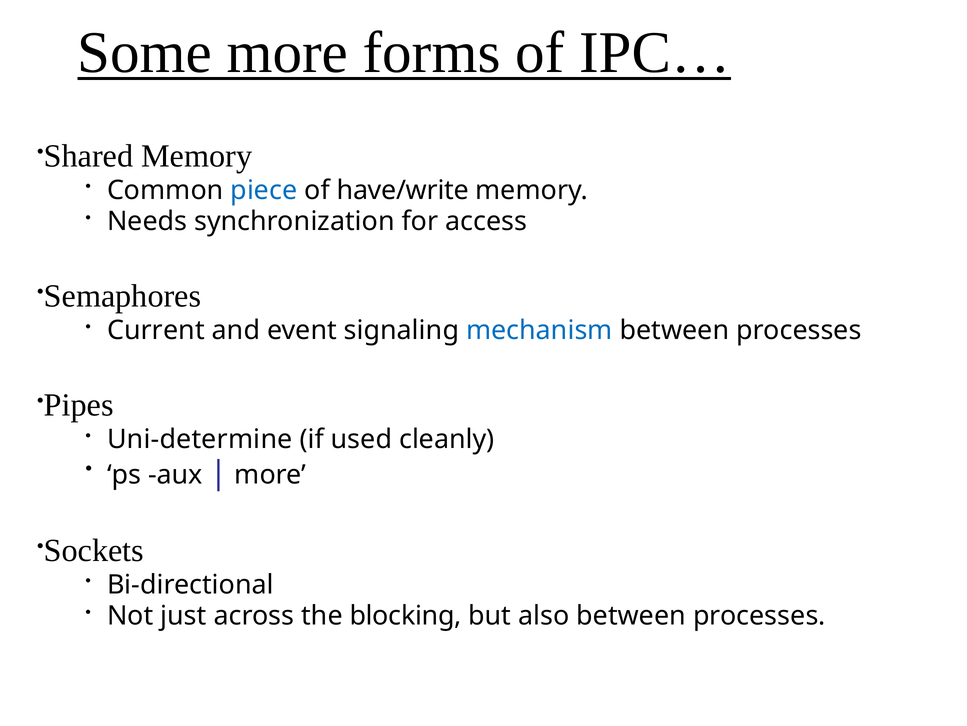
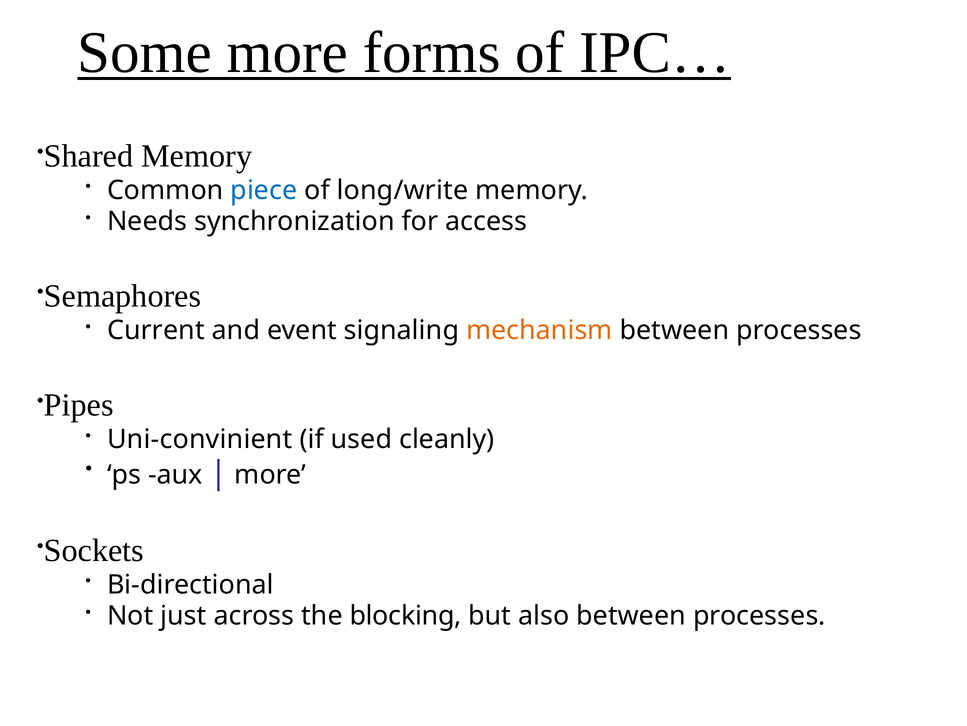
have/write: have/write -> long/write
mechanism colour: blue -> orange
Uni-determine: Uni-determine -> Uni-convinient
